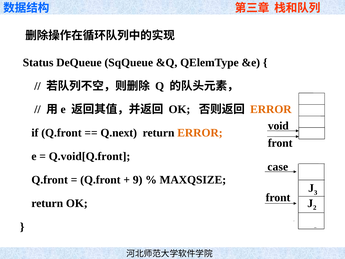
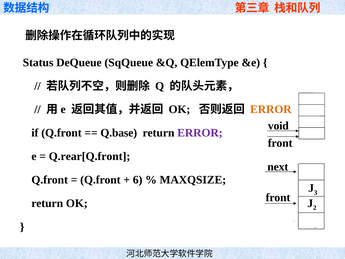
Q.next: Q.next -> Q.base
ERROR at (200, 133) colour: orange -> purple
Q.void[Q.front: Q.void[Q.front -> Q.rear[Q.front
case: case -> next
9: 9 -> 6
